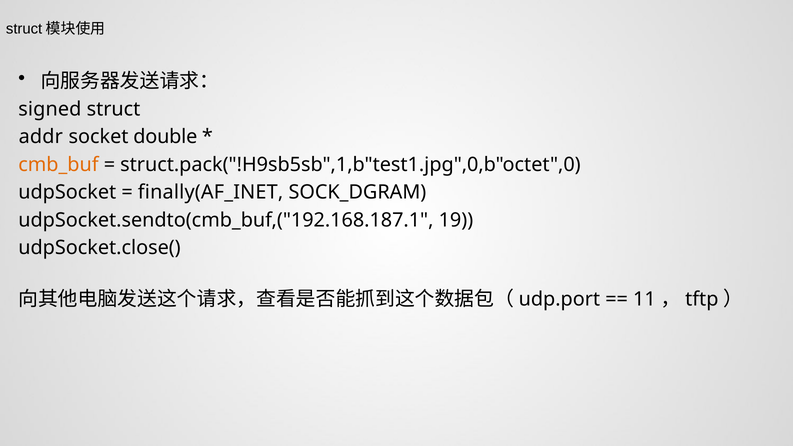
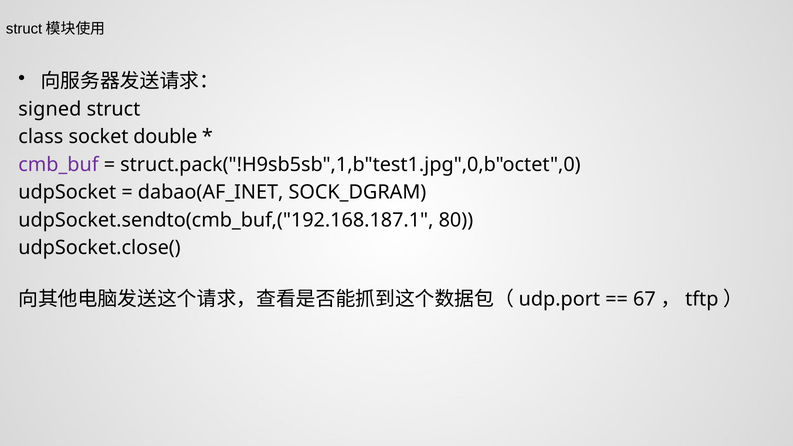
addr: addr -> class
cmb_buf colour: orange -> purple
finally(AF_INET: finally(AF_INET -> dabao(AF_INET
19: 19 -> 80
11: 11 -> 67
